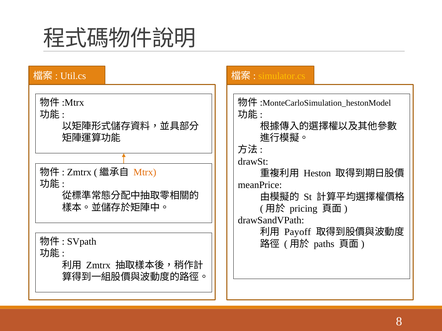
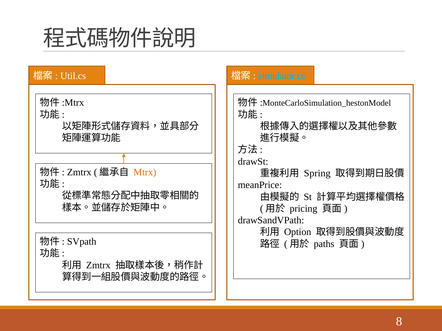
simulator.cs colour: yellow -> light blue
Heston: Heston -> Spring
Payoff: Payoff -> Option
